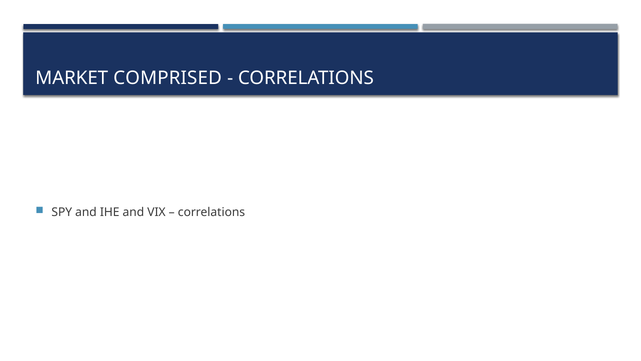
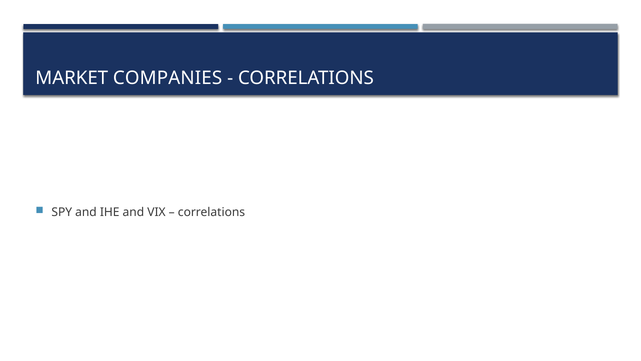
COMPRISED: COMPRISED -> COMPANIES
